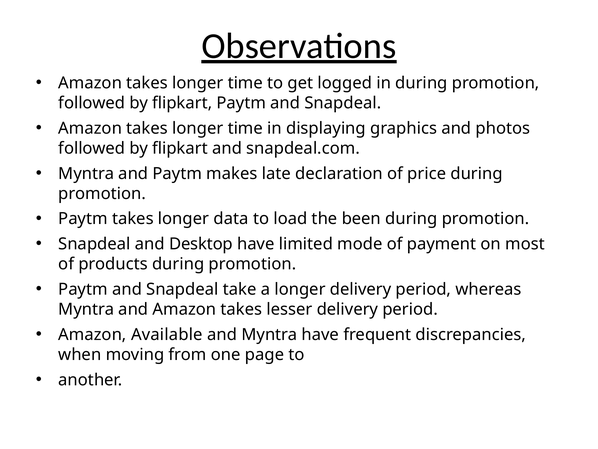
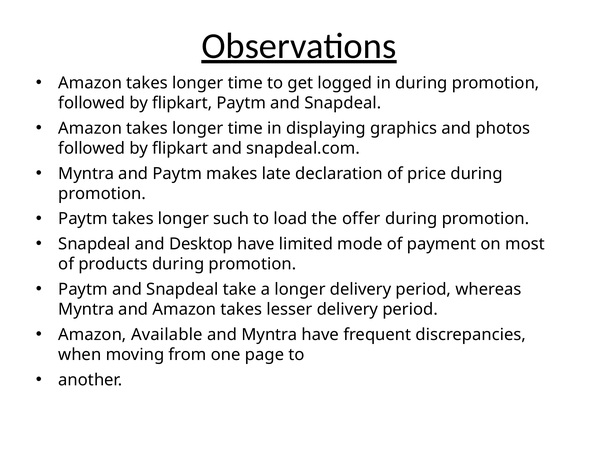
data: data -> such
been: been -> offer
